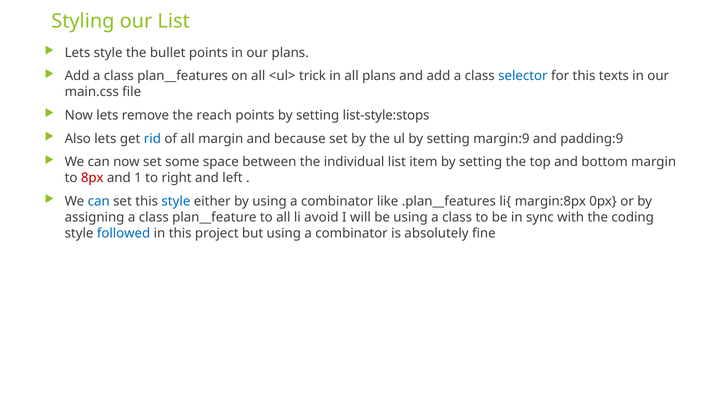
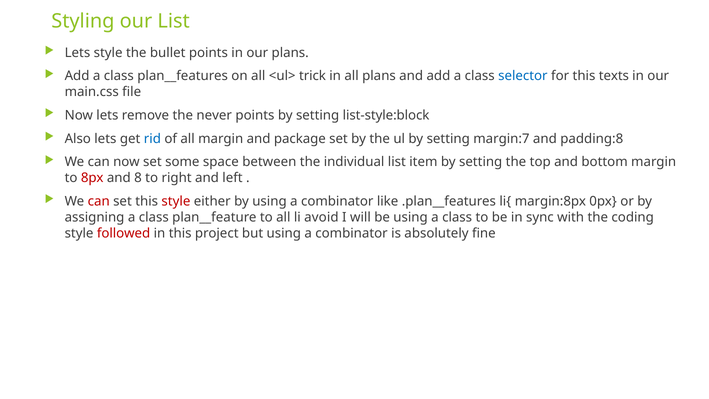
reach: reach -> never
list-style:stops: list-style:stops -> list-style:block
because: because -> package
margin:9: margin:9 -> margin:7
padding:9: padding:9 -> padding:8
1: 1 -> 8
can at (99, 201) colour: blue -> red
style at (176, 201) colour: blue -> red
followed colour: blue -> red
